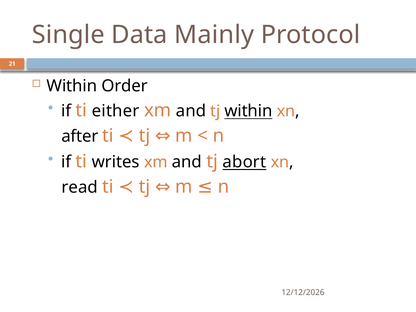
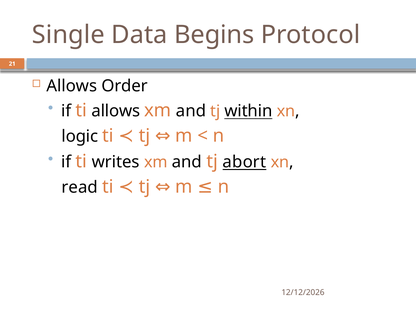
Mainly: Mainly -> Begins
Within at (72, 86): Within -> Allows
ti either: either -> allows
after: after -> logic
